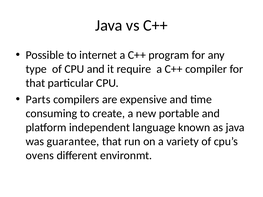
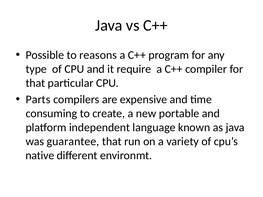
internet: internet -> reasons
ovens: ovens -> native
